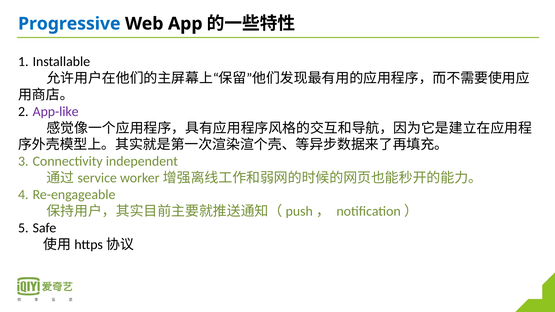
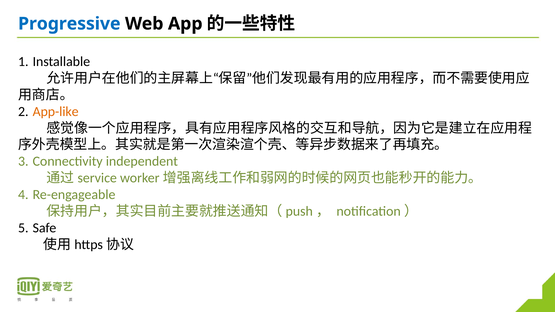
App-like colour: purple -> orange
